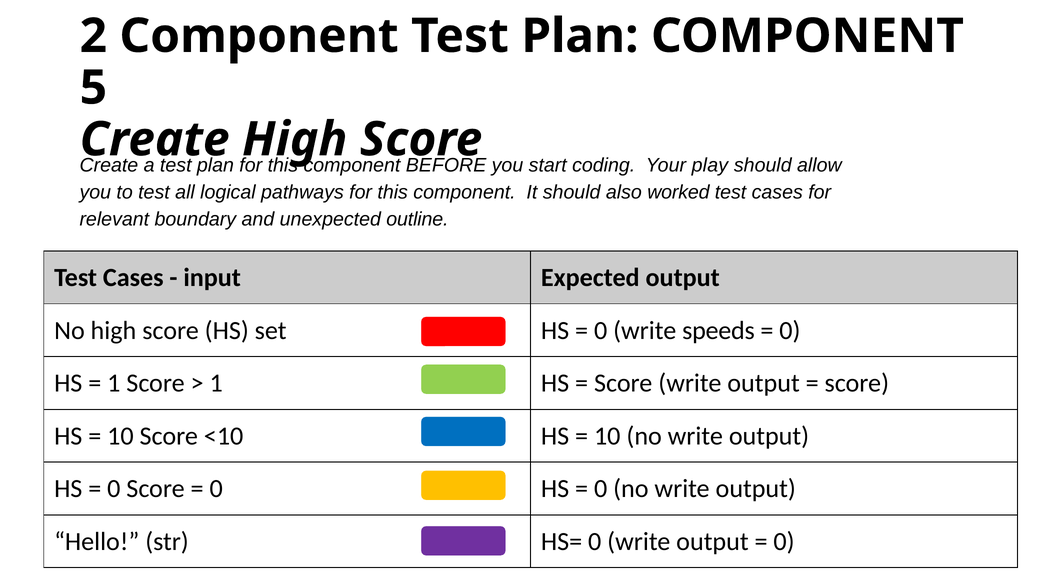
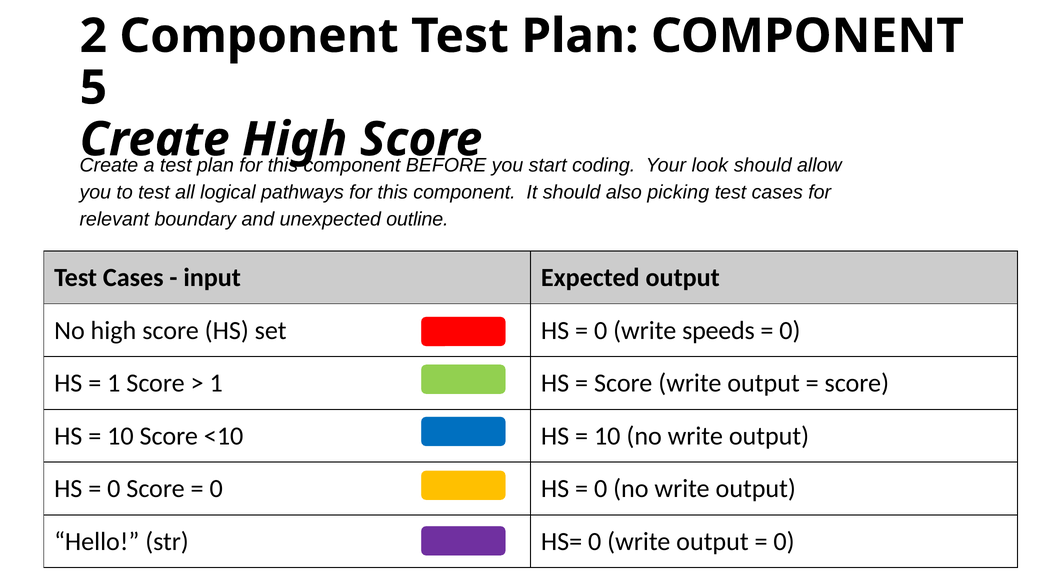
play: play -> look
worked: worked -> picking
